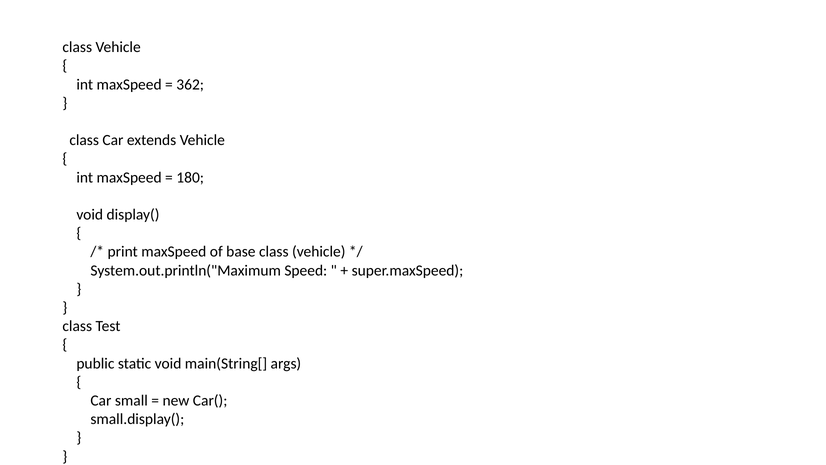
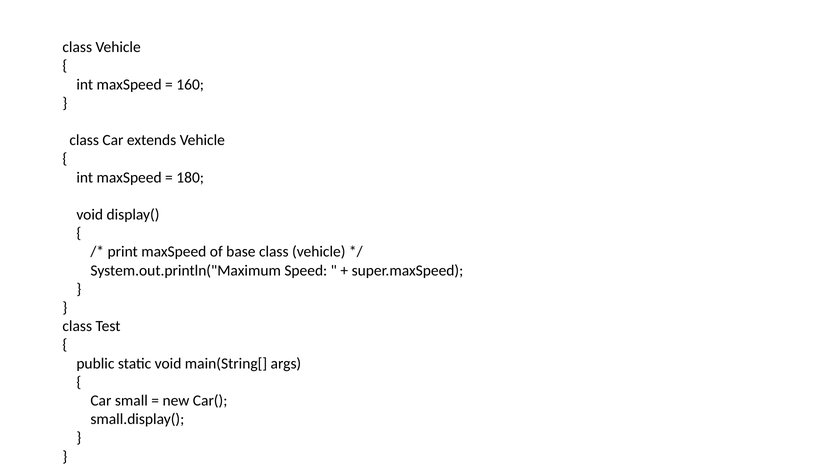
362: 362 -> 160
